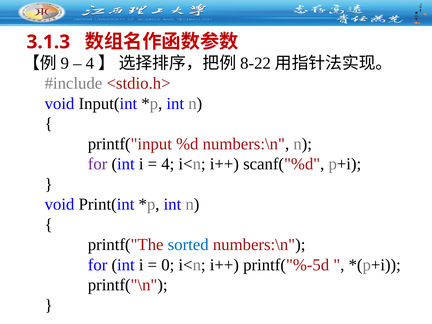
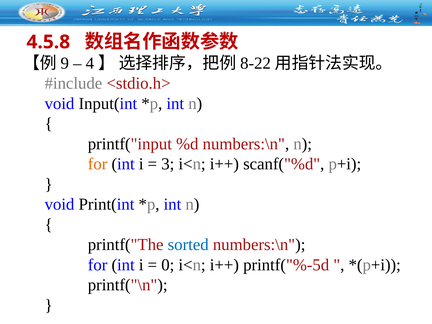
3.1.3: 3.1.3 -> 4.5.8
for at (98, 164) colour: purple -> orange
4 at (168, 164): 4 -> 3
